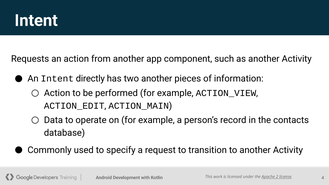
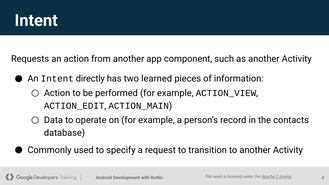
two another: another -> learned
